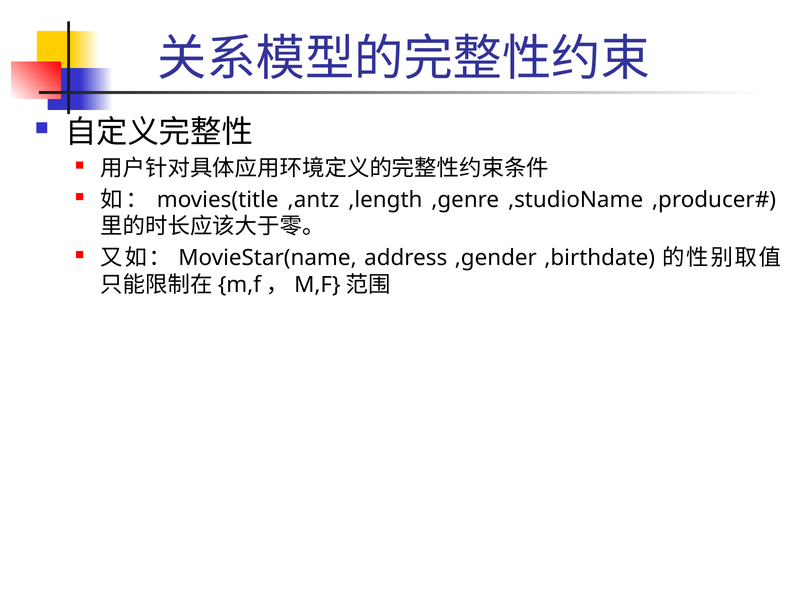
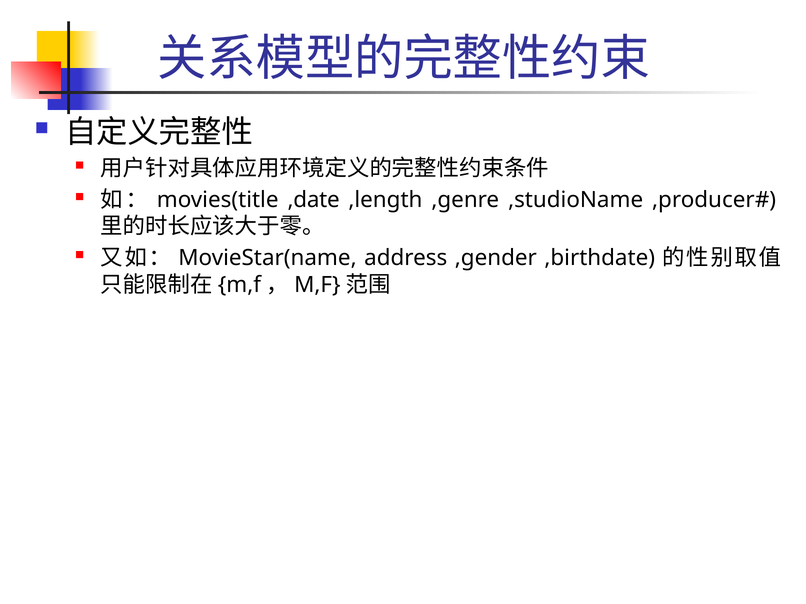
,antz: ,antz -> ,date
